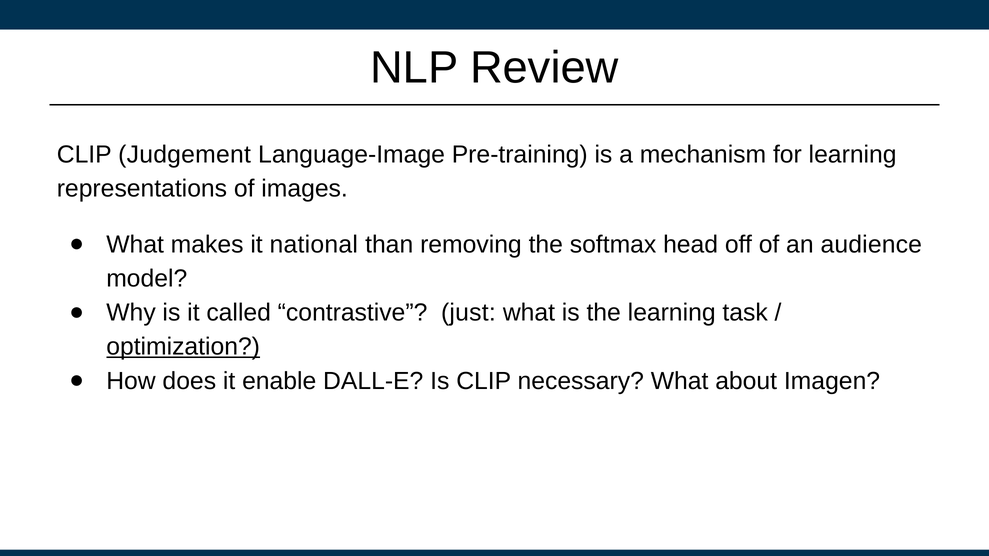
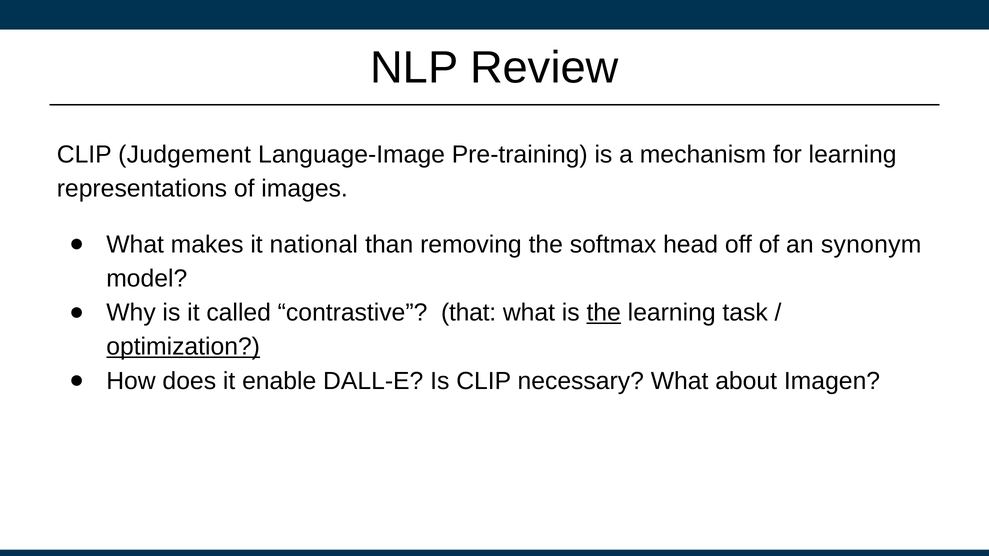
audience: audience -> synonym
just: just -> that
the at (604, 313) underline: none -> present
